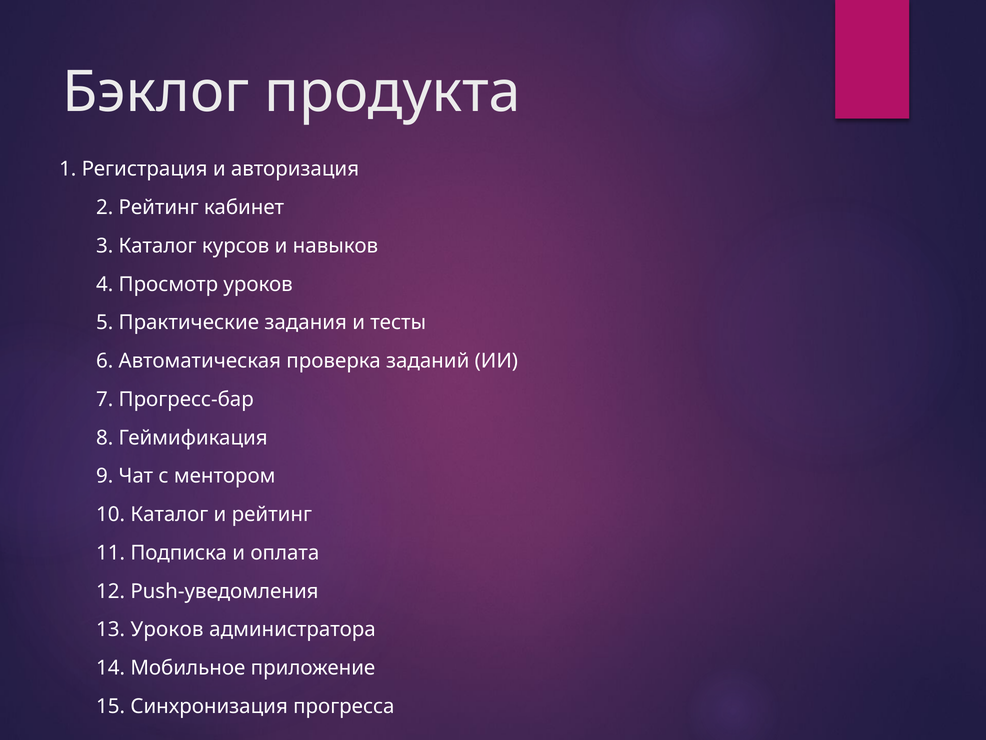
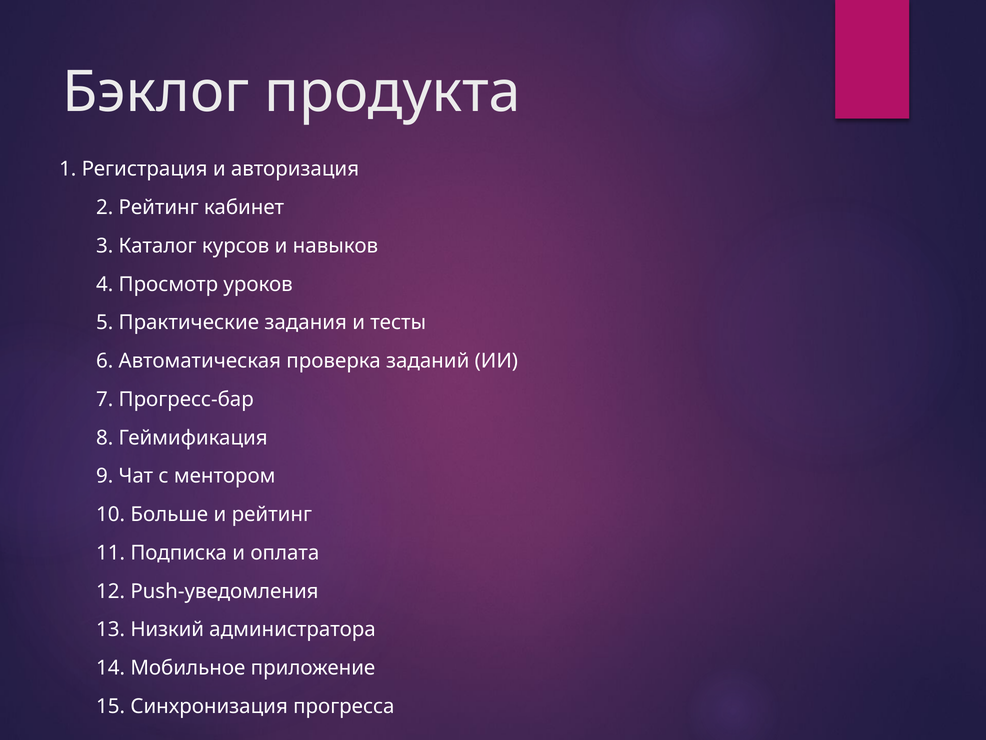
10 Каталог: Каталог -> Больше
13 Уроков: Уроков -> Низкий
